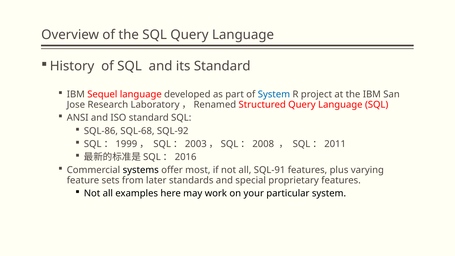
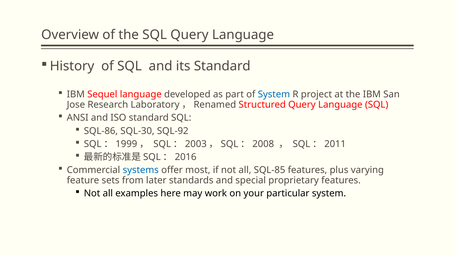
SQL-68: SQL-68 -> SQL-30
systems colour: black -> blue
SQL-91: SQL-91 -> SQL-85
